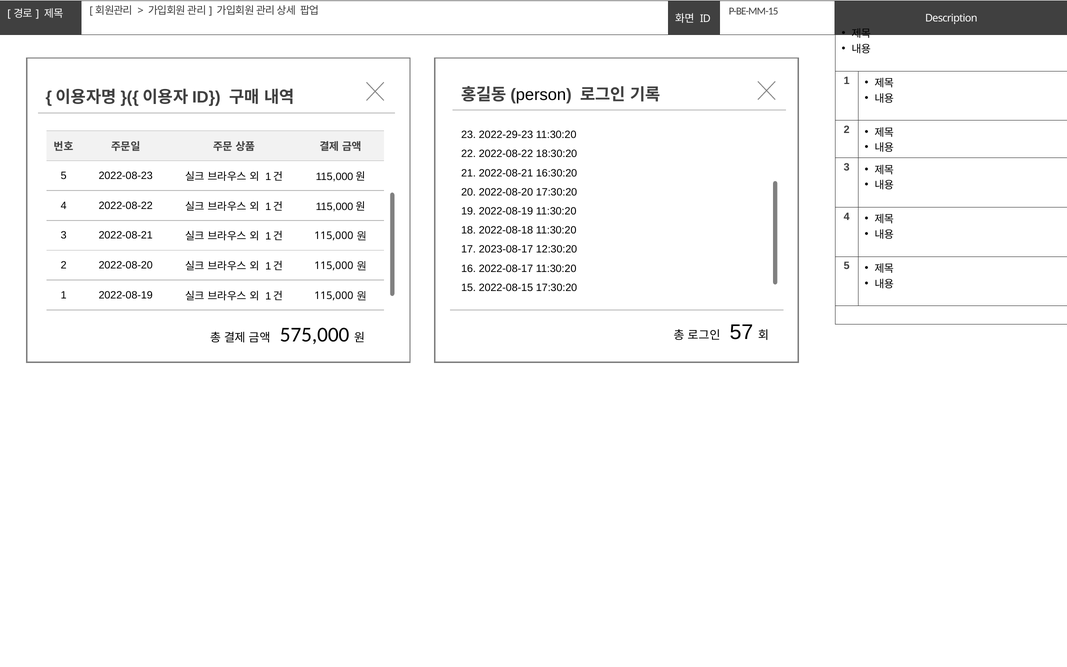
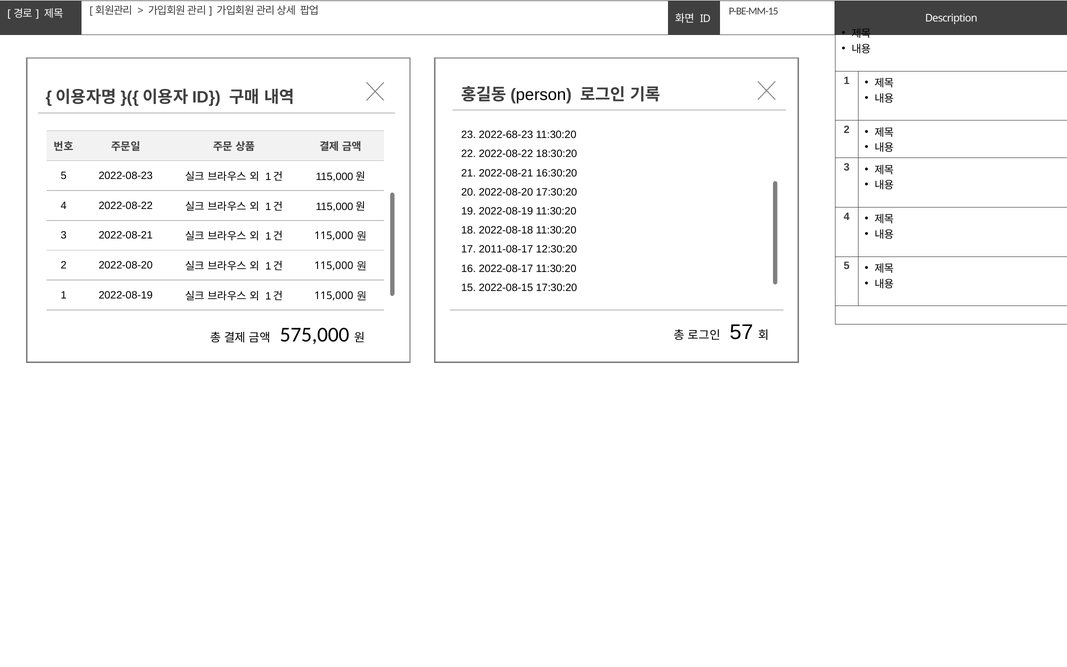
2022-29-23: 2022-29-23 -> 2022-68-23
2023-08-17: 2023-08-17 -> 2011-08-17
